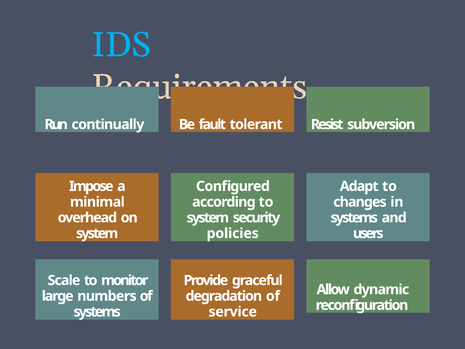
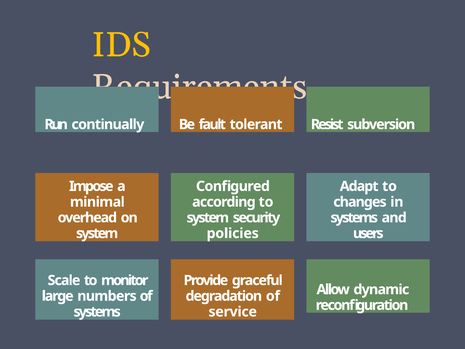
IDS colour: light blue -> yellow
